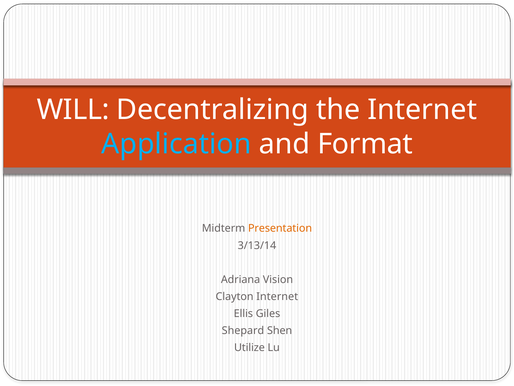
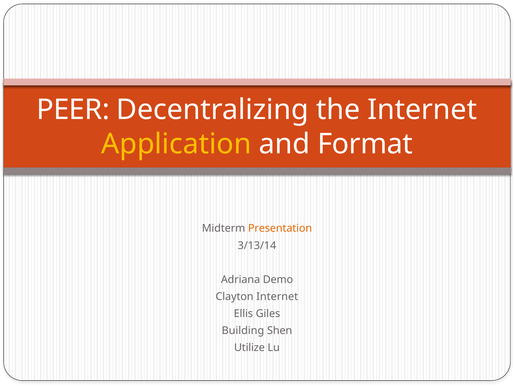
WILL: WILL -> PEER
Application colour: light blue -> yellow
Vision: Vision -> Demo
Shepard: Shepard -> Building
